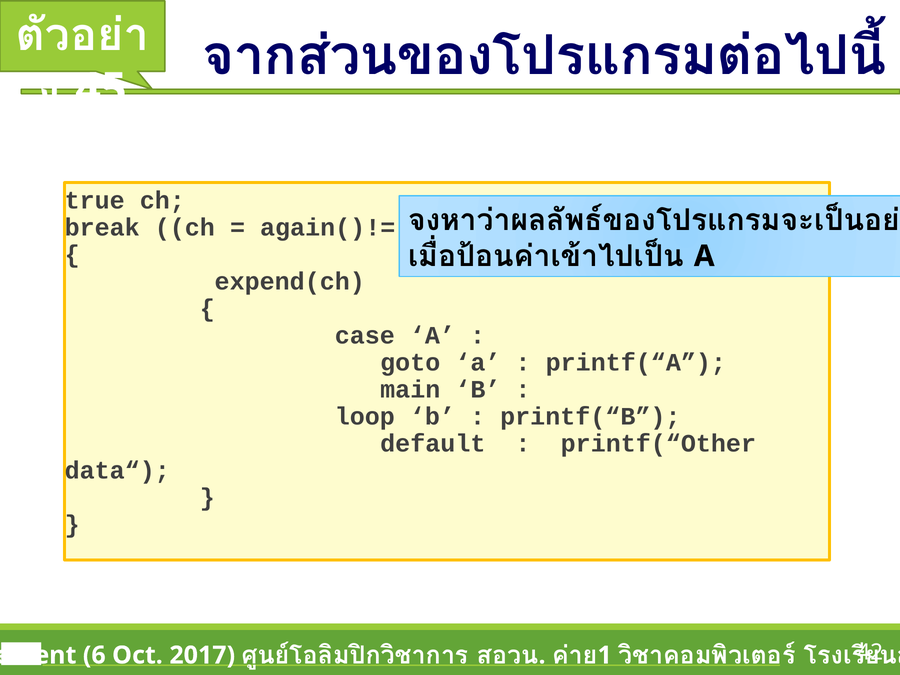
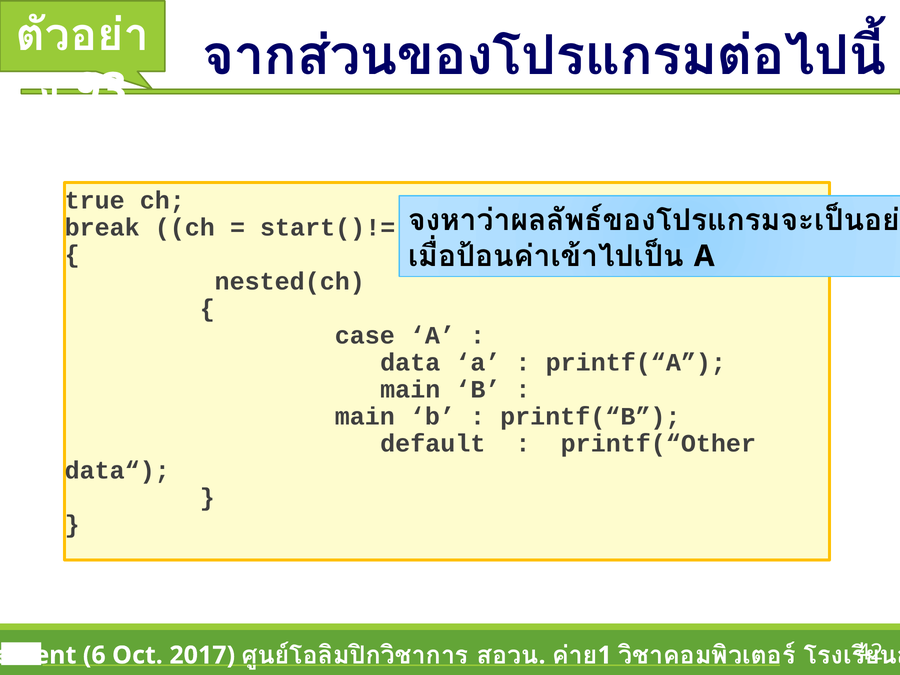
45: 45 -> 93
again()!=: again()!= -> start()!=
expend(ch: expend(ch -> nested(ch
goto: goto -> data
loop at (365, 416): loop -> main
